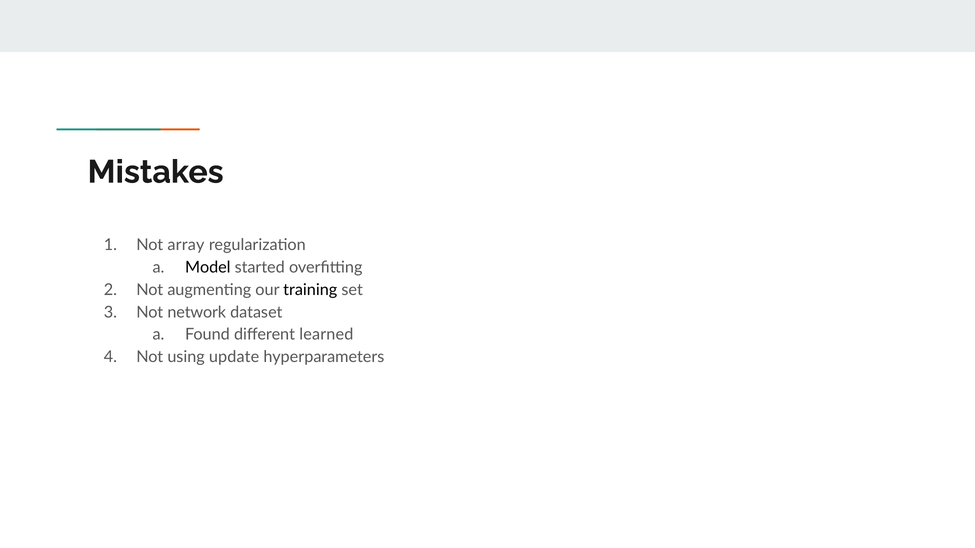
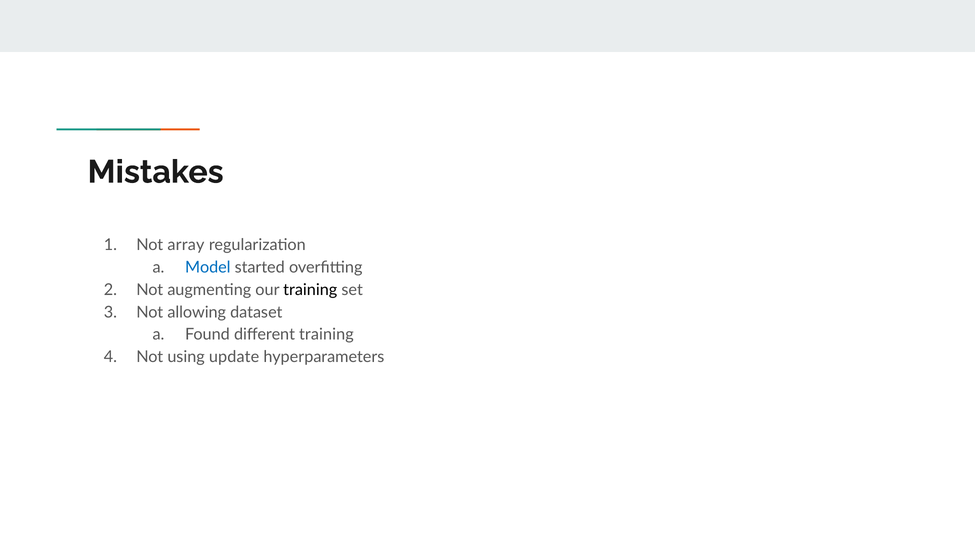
Model colour: black -> blue
network: network -> allowing
different learned: learned -> training
